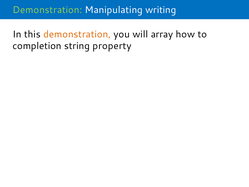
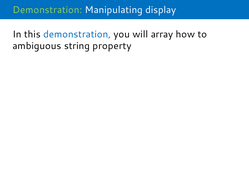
writing: writing -> display
demonstration at (77, 34) colour: orange -> blue
completion: completion -> ambiguous
